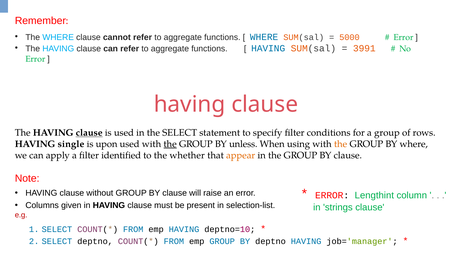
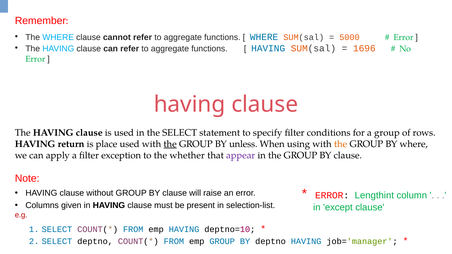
3991: 3991 -> 1696
clause at (89, 133) underline: present -> none
single: single -> return
upon: upon -> place
identified: identified -> exception
appear colour: orange -> purple
strings: strings -> except
